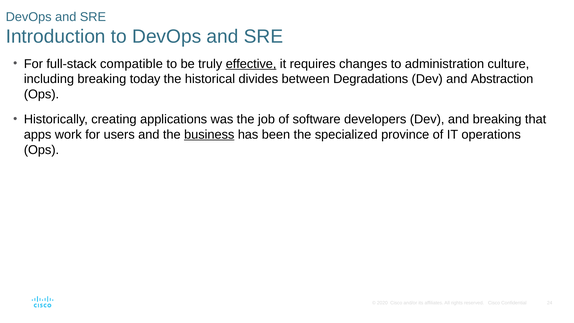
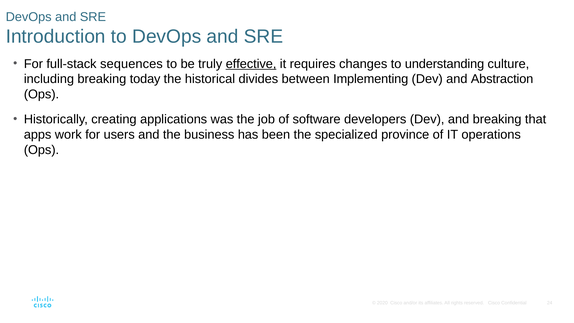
compatible: compatible -> sequences
administration: administration -> understanding
Degradations: Degradations -> Implementing
business underline: present -> none
